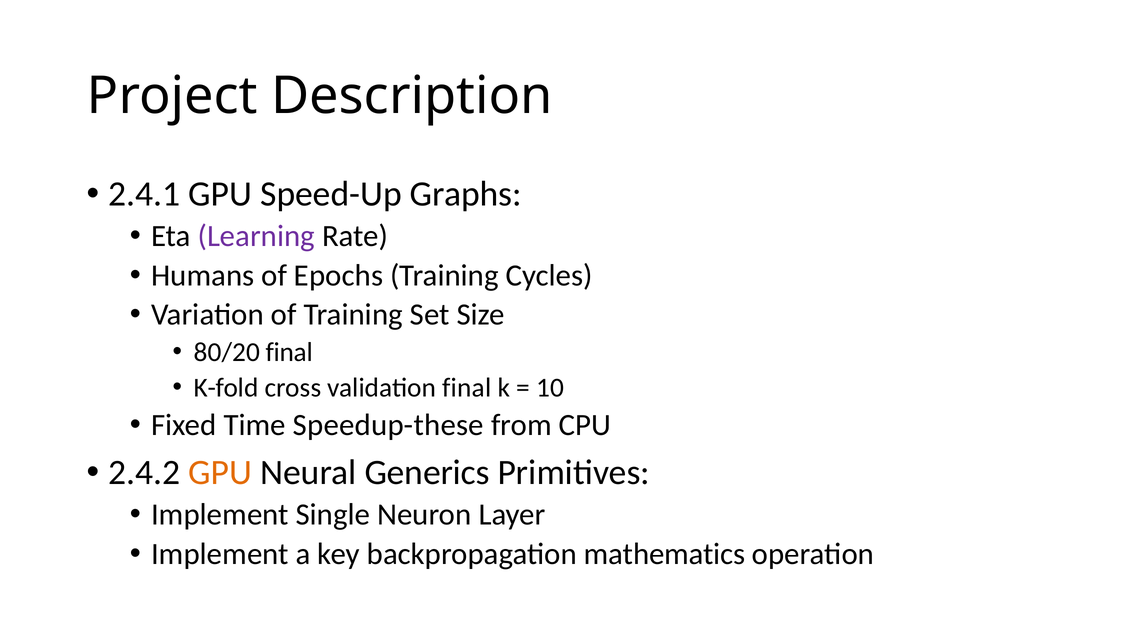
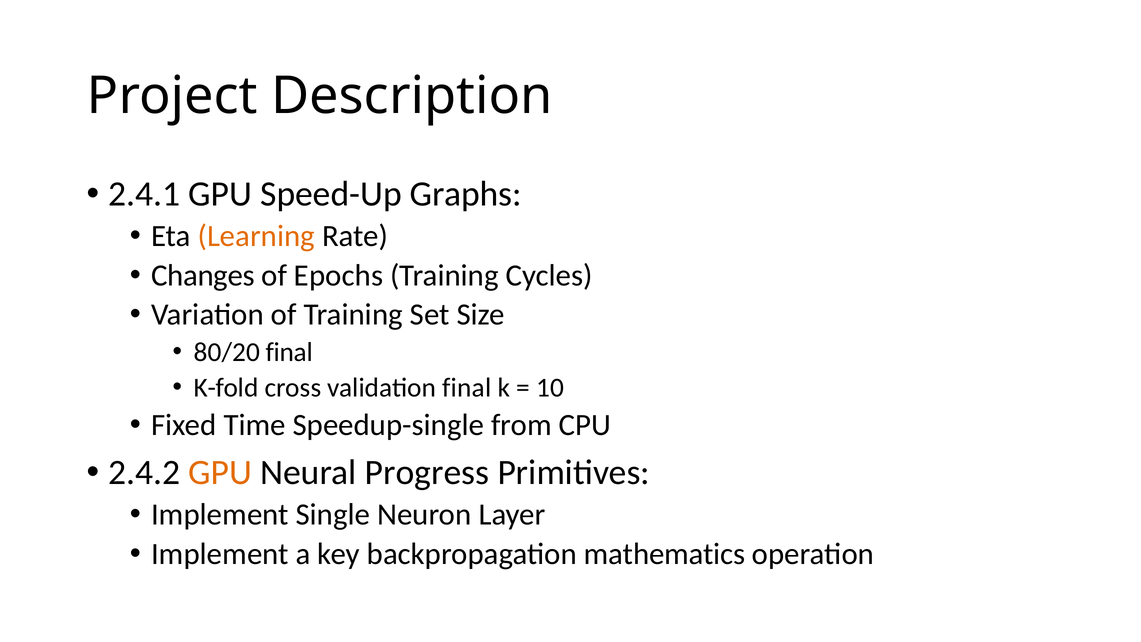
Learning colour: purple -> orange
Humans: Humans -> Changes
Speedup-these: Speedup-these -> Speedup-single
Generics: Generics -> Progress
